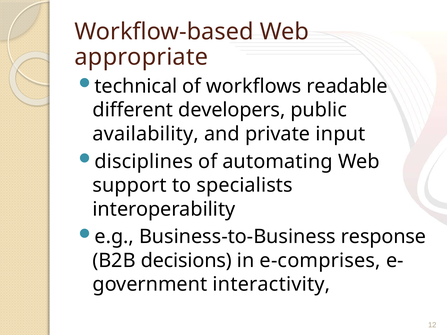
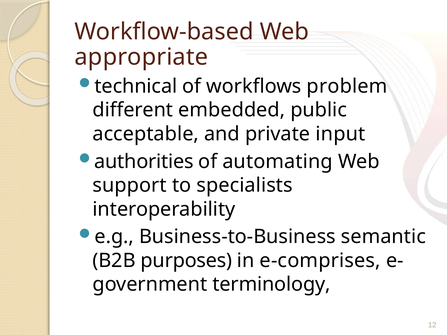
readable: readable -> problem
developers: developers -> embedded
availability: availability -> acceptable
disciplines: disciplines -> authorities
response: response -> semantic
decisions: decisions -> purposes
interactivity: interactivity -> terminology
